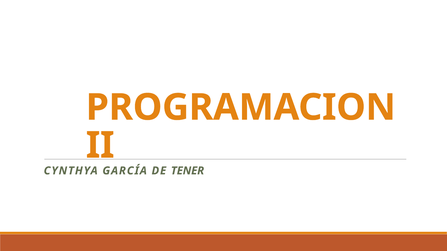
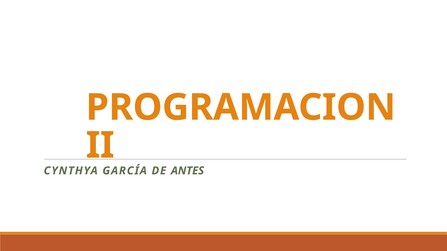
TENER: TENER -> ANTES
